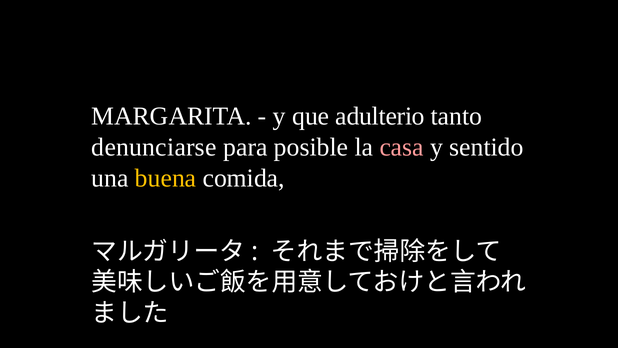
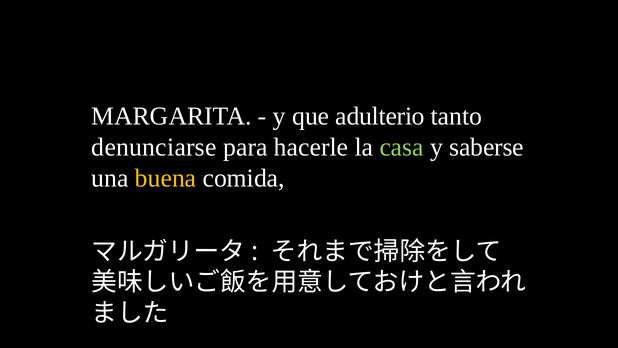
posible: posible -> hacerle
casa colour: pink -> light green
sentido: sentido -> saberse
